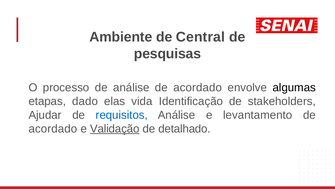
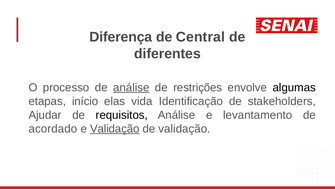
Ambiente: Ambiente -> Diferença
pesquisas: pesquisas -> diferentes
análise at (131, 87) underline: none -> present
acordado at (198, 87): acordado -> restrições
dado: dado -> início
requisitos colour: blue -> black
de detalhado: detalhado -> validação
